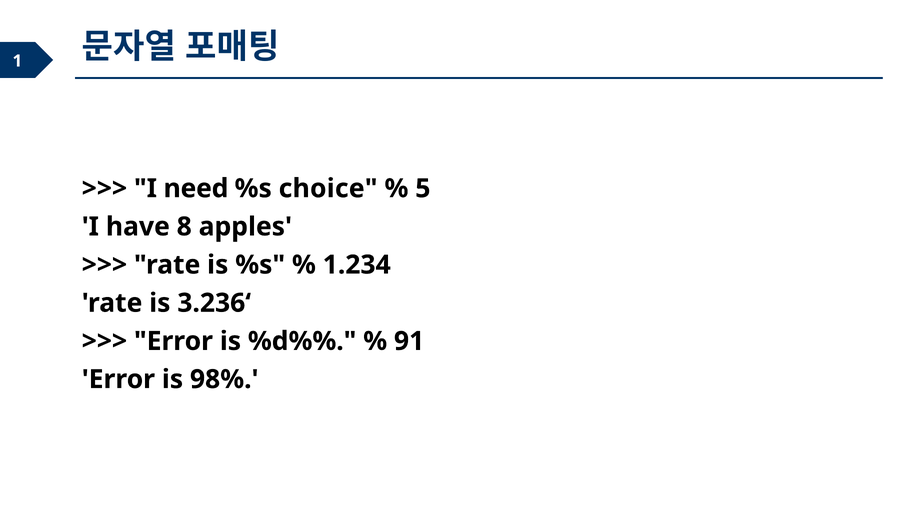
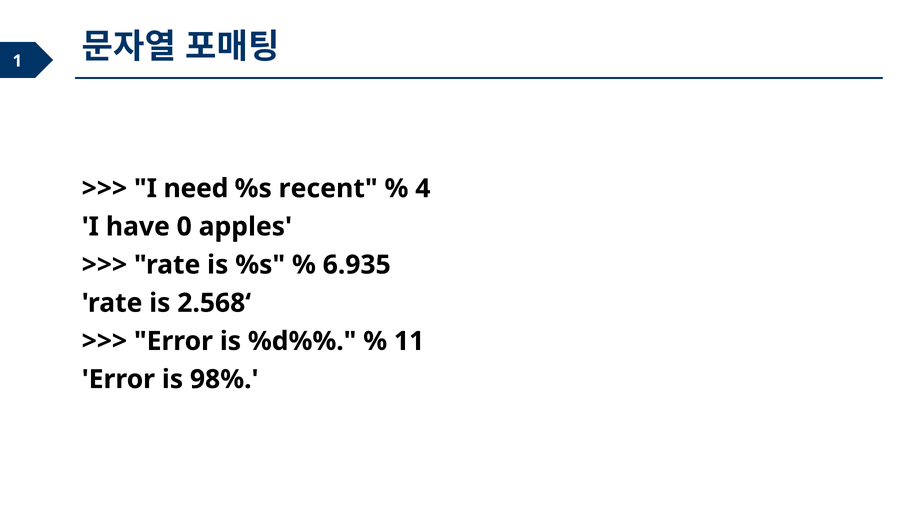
choice: choice -> recent
5: 5 -> 4
8: 8 -> 0
1.234: 1.234 -> 6.935
3.236‘: 3.236‘ -> 2.568‘
91: 91 -> 11
